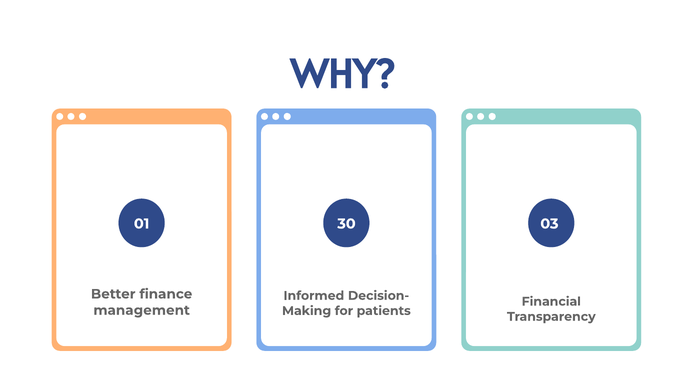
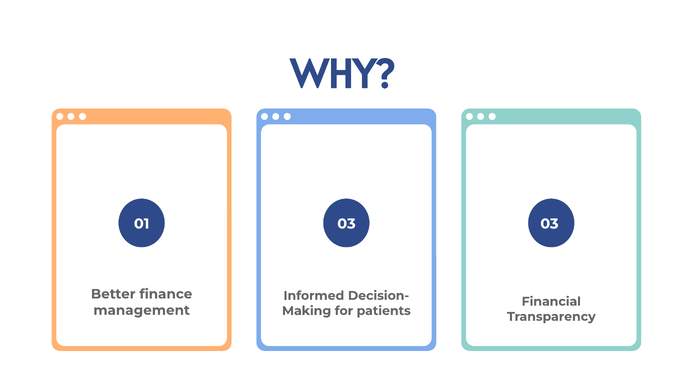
01 30: 30 -> 03
